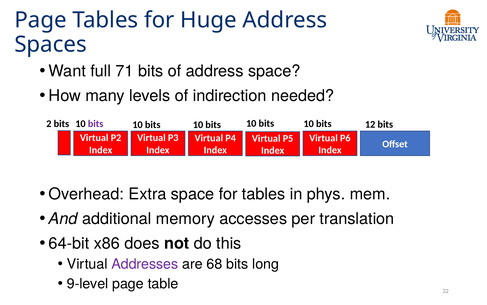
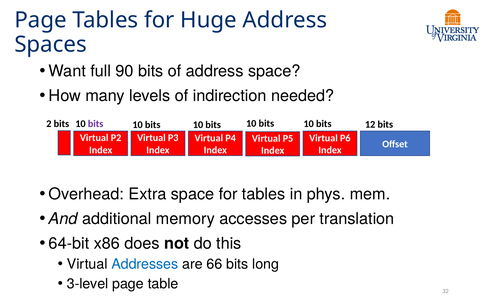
71: 71 -> 90
Addresses colour: purple -> blue
68: 68 -> 66
9-level: 9-level -> 3-level
